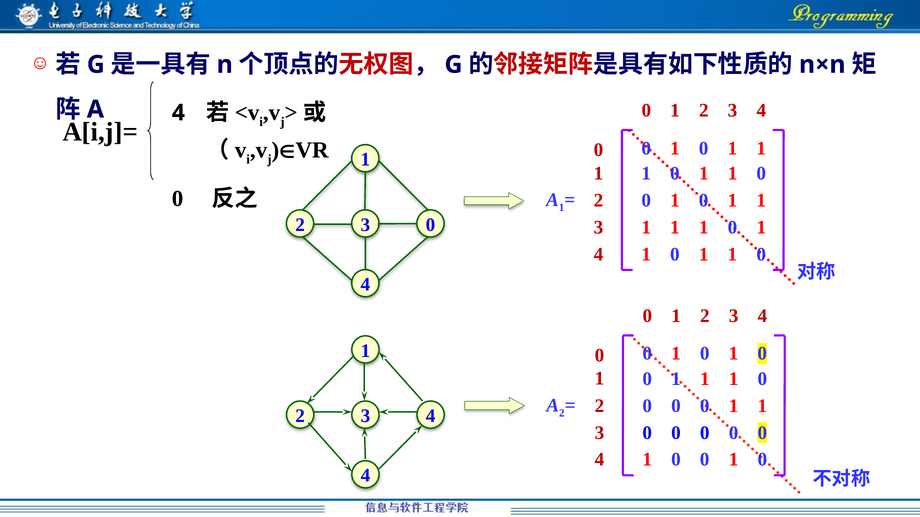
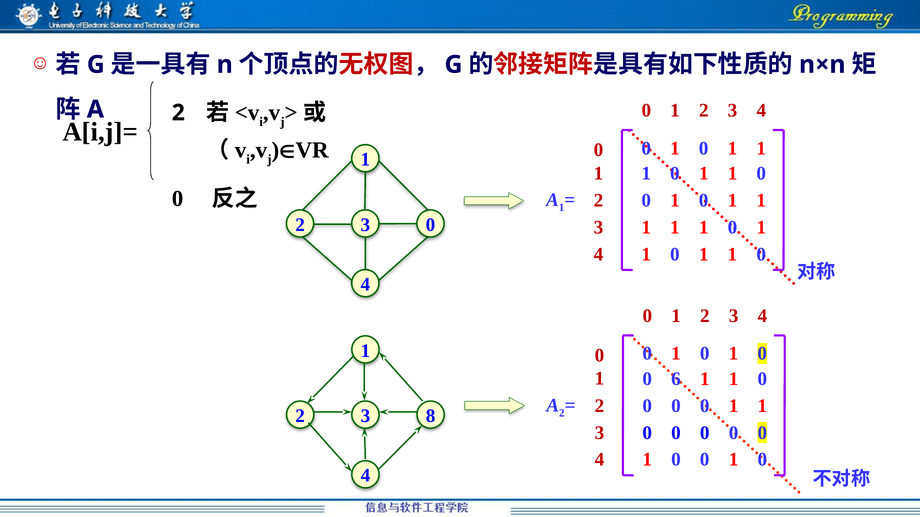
4 at (178, 113): 4 -> 2
1 at (676, 379): 1 -> 6
2 4: 4 -> 8
